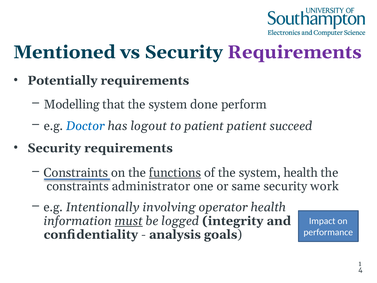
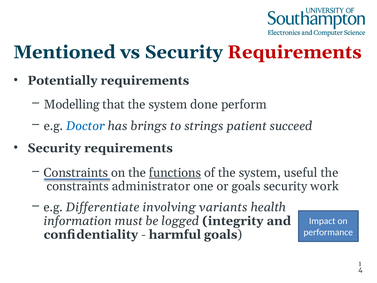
Requirements at (295, 52) colour: purple -> red
logout: logout -> brings
to patient: patient -> strings
system health: health -> useful
or same: same -> goals
Intentionally: Intentionally -> Differentiate
operator: operator -> variants
must underline: present -> none
analysis: analysis -> harmful
